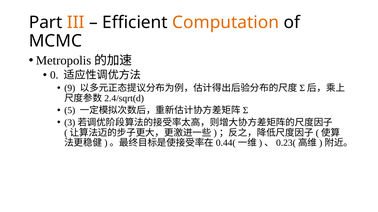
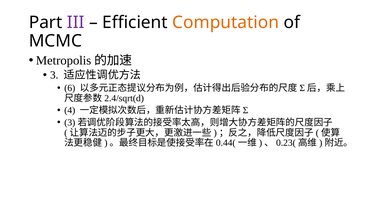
III colour: orange -> purple
0: 0 -> 3
9: 9 -> 6
5: 5 -> 4
